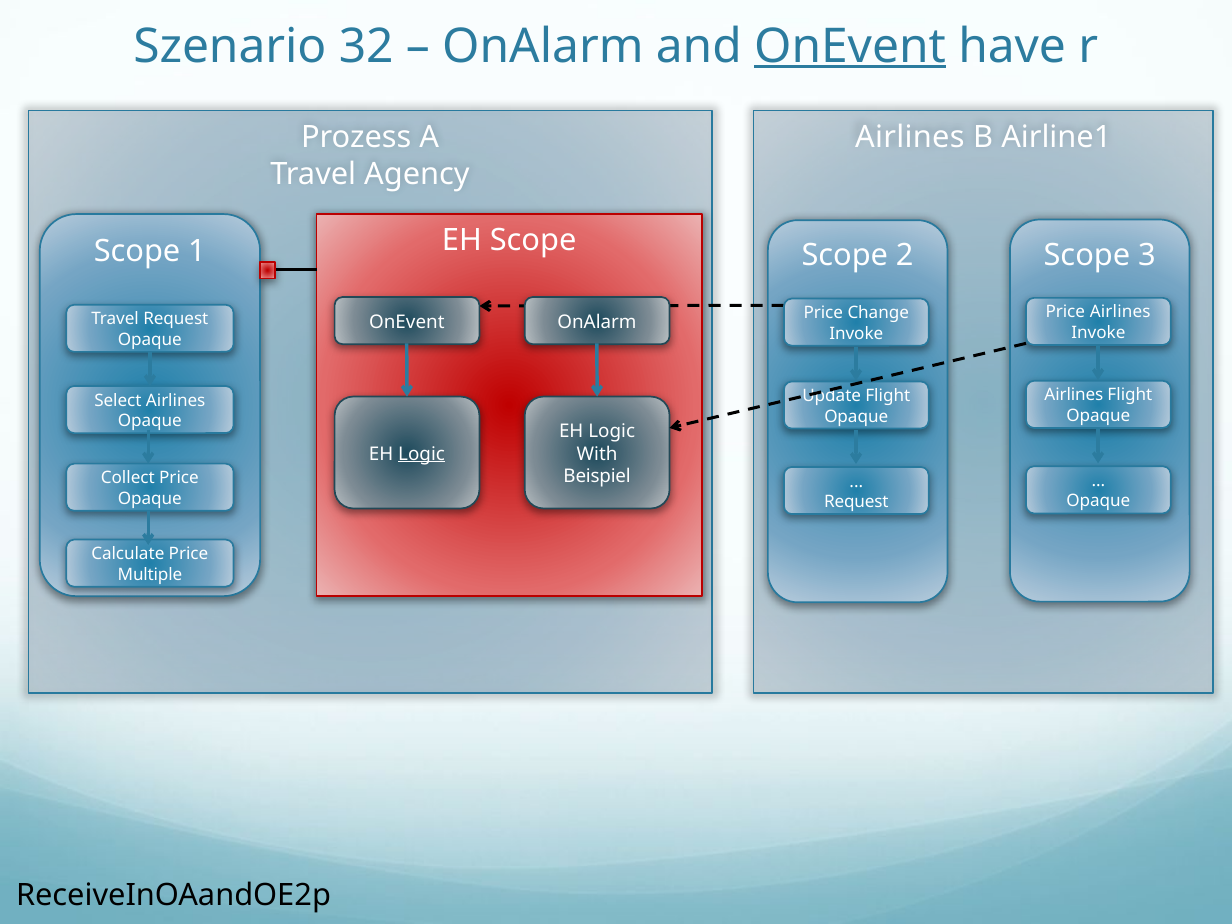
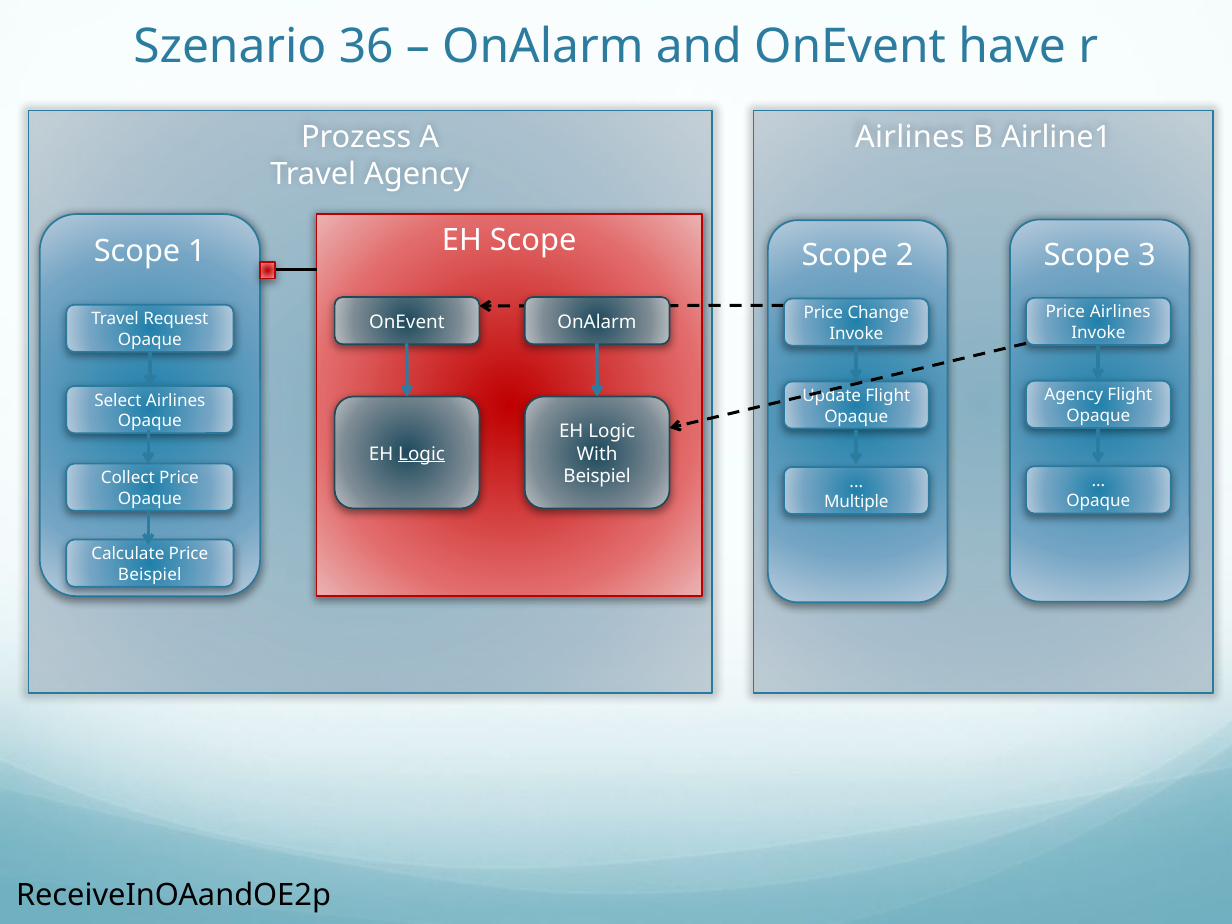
32: 32 -> 36
OnEvent at (850, 46) underline: present -> none
Airlines at (1074, 395): Airlines -> Agency
Request at (856, 502): Request -> Multiple
Multiple at (150, 575): Multiple -> Beispiel
